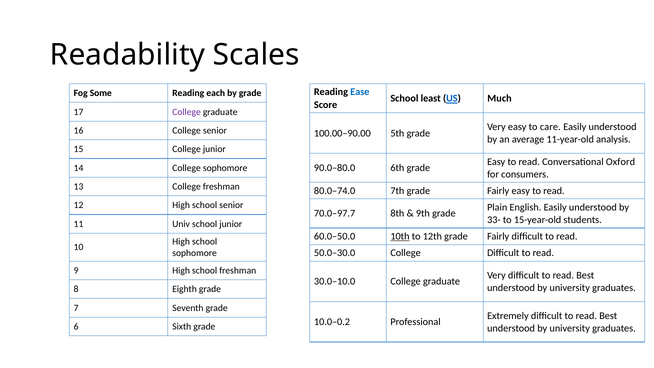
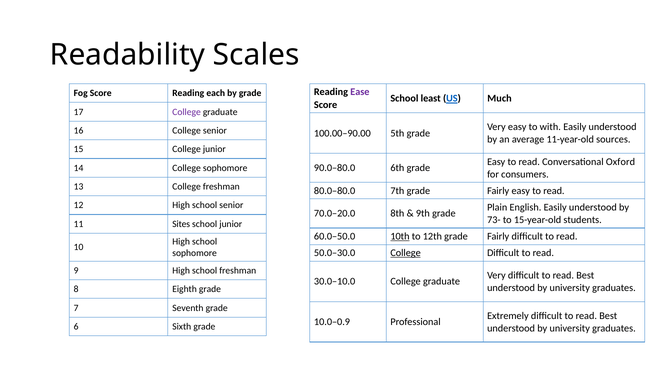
Ease colour: blue -> purple
Fog Some: Some -> Score
care: care -> with
analysis: analysis -> sources
80.0–74.0: 80.0–74.0 -> 80.0–80.0
70.0–97.7: 70.0–97.7 -> 70.0–20.0
33-: 33- -> 73-
Univ: Univ -> Sites
College at (406, 253) underline: none -> present
10.0–0.2: 10.0–0.2 -> 10.0–0.9
